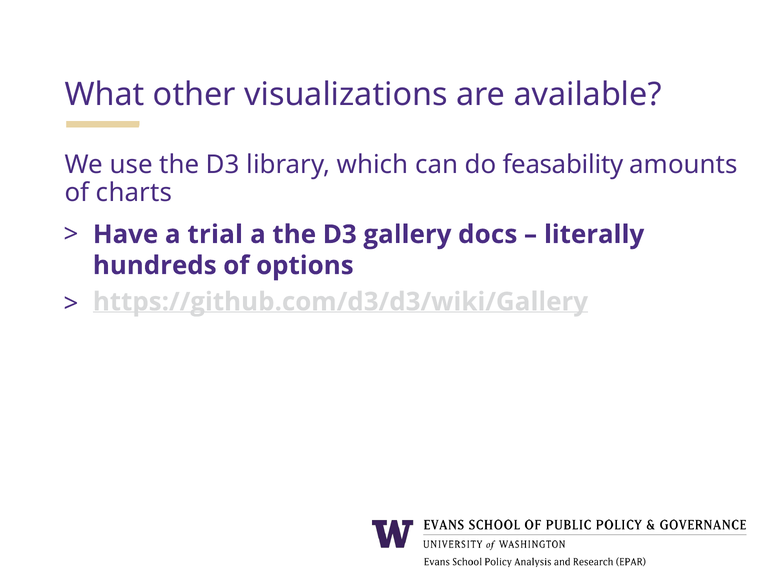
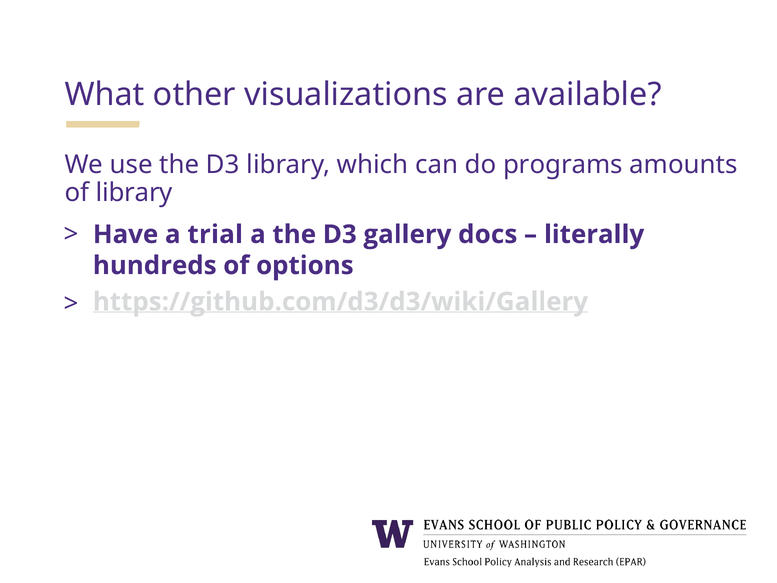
feasability: feasability -> programs
of charts: charts -> library
